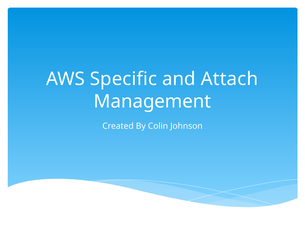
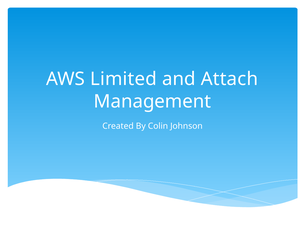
Specific: Specific -> Limited
